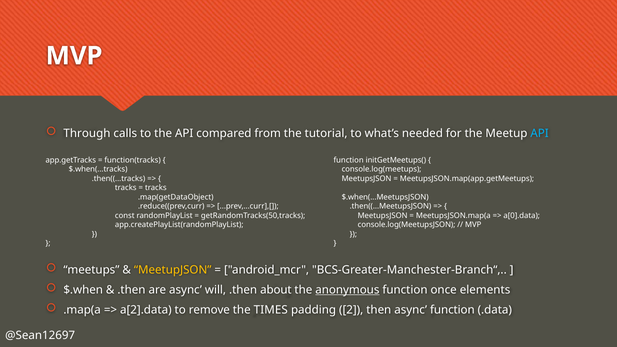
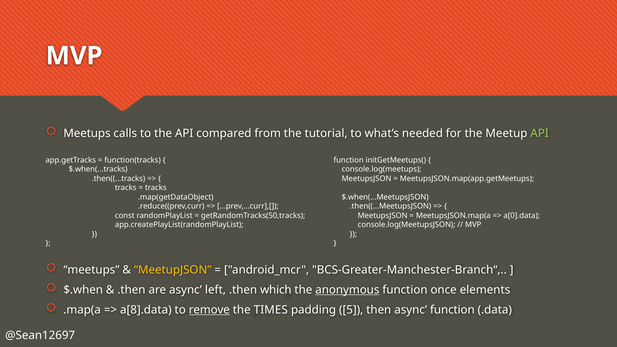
Through at (87, 133): Through -> Meetups
API at (540, 133) colour: light blue -> light green
will: will -> left
about: about -> which
a[2].data: a[2].data -> a[8].data
remove underline: none -> present
2: 2 -> 5
